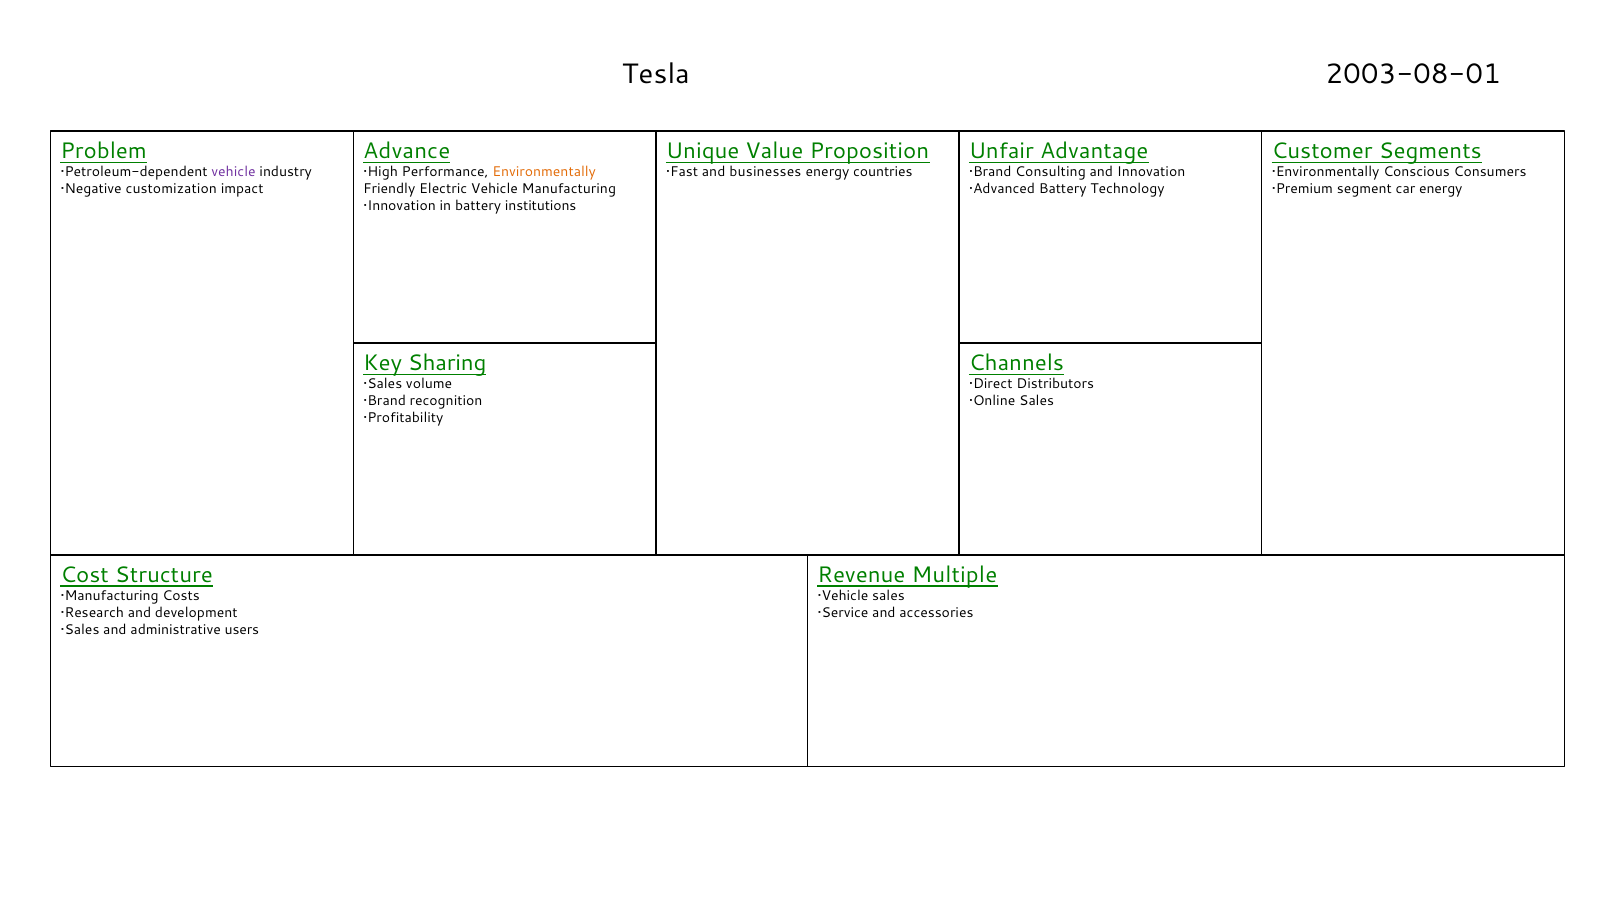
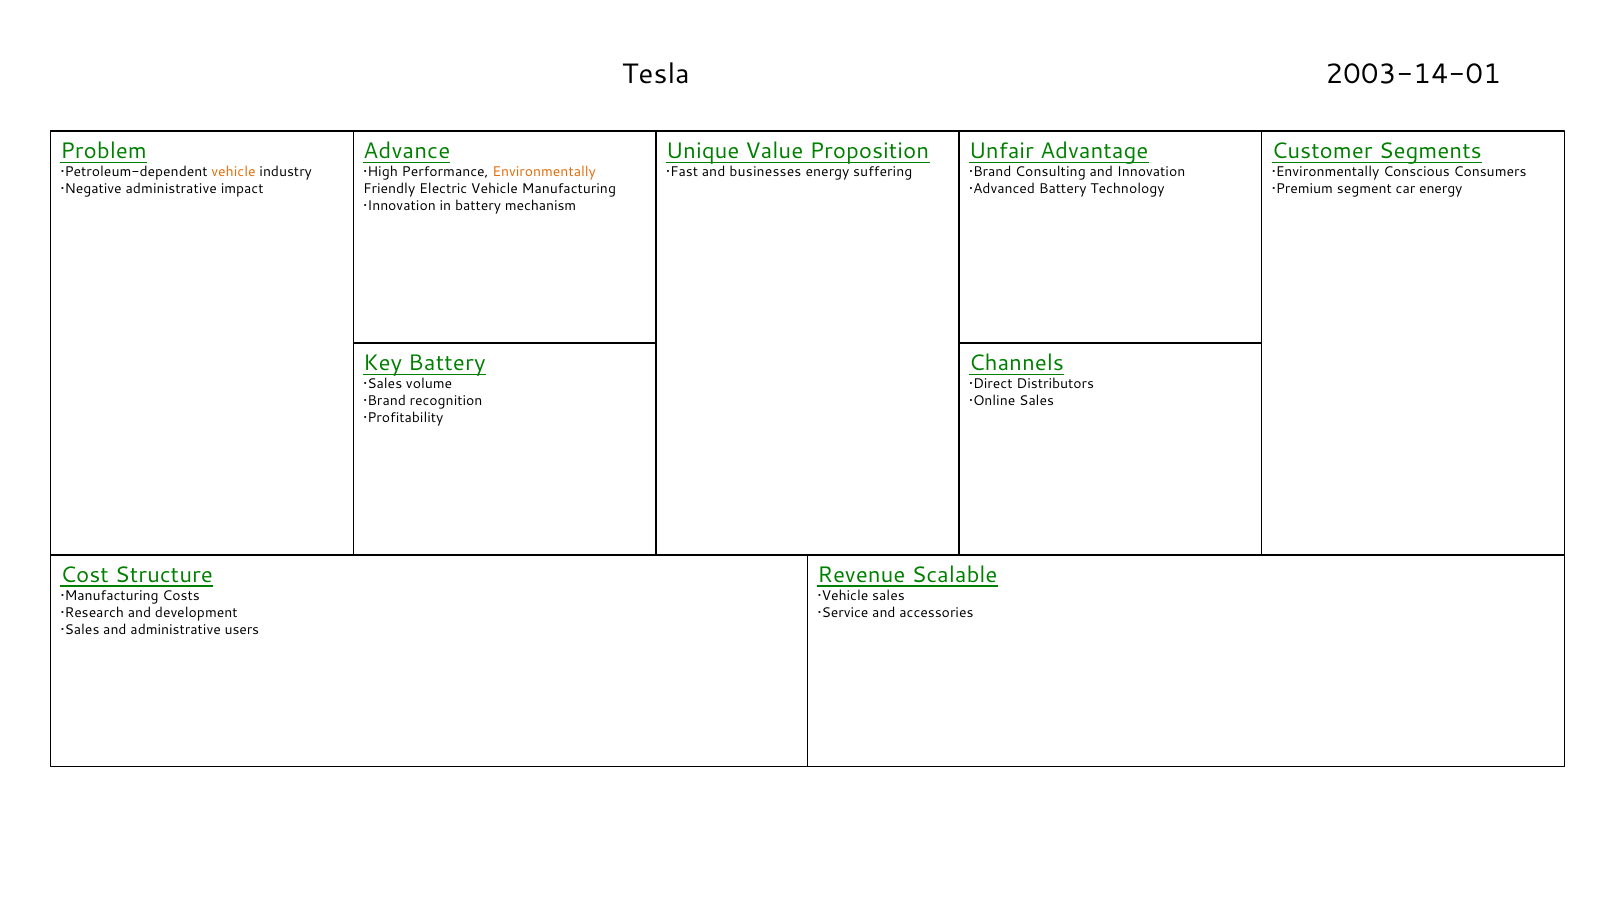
2003-08-01: 2003-08-01 -> 2003-14-01
vehicle at (234, 172) colour: purple -> orange
countries: countries -> suffering
Negative customization: customization -> administrative
institutions: institutions -> mechanism
Key Sharing: Sharing -> Battery
Multiple: Multiple -> Scalable
